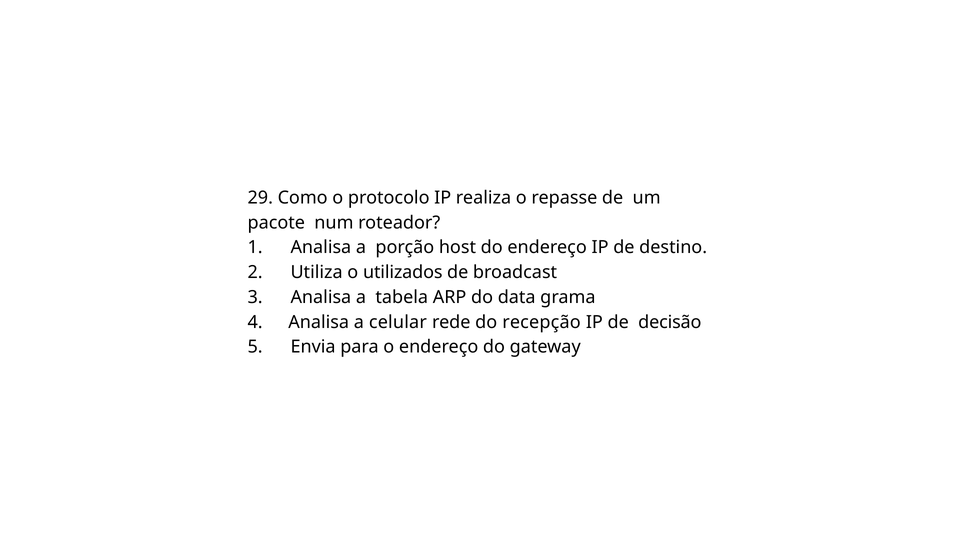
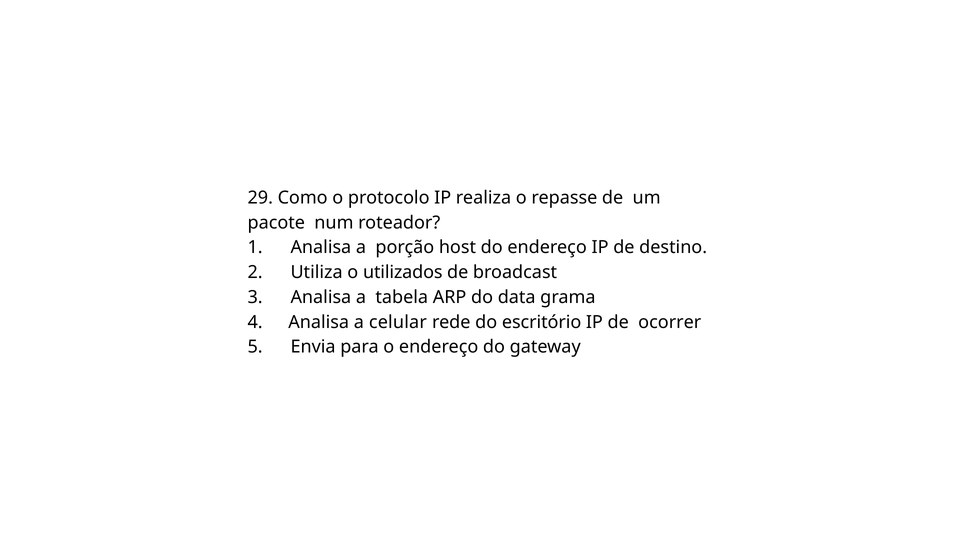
recepção: recepção -> escritório
decisão: decisão -> ocorrer
